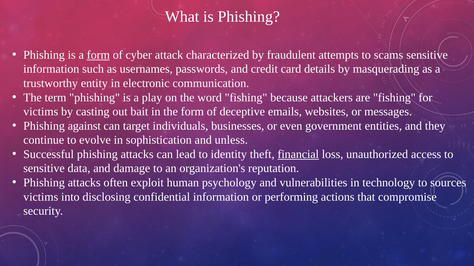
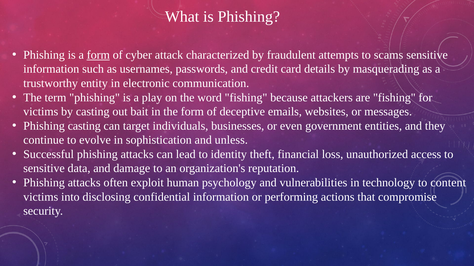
Phishing against: against -> casting
financial underline: present -> none
sources: sources -> content
